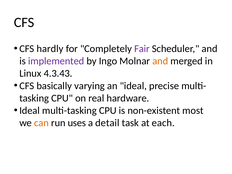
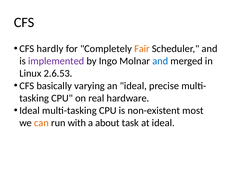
Fair colour: purple -> orange
and at (160, 61) colour: orange -> blue
4.3.43: 4.3.43 -> 2.6.53
uses: uses -> with
detail: detail -> about
at each: each -> ideal
